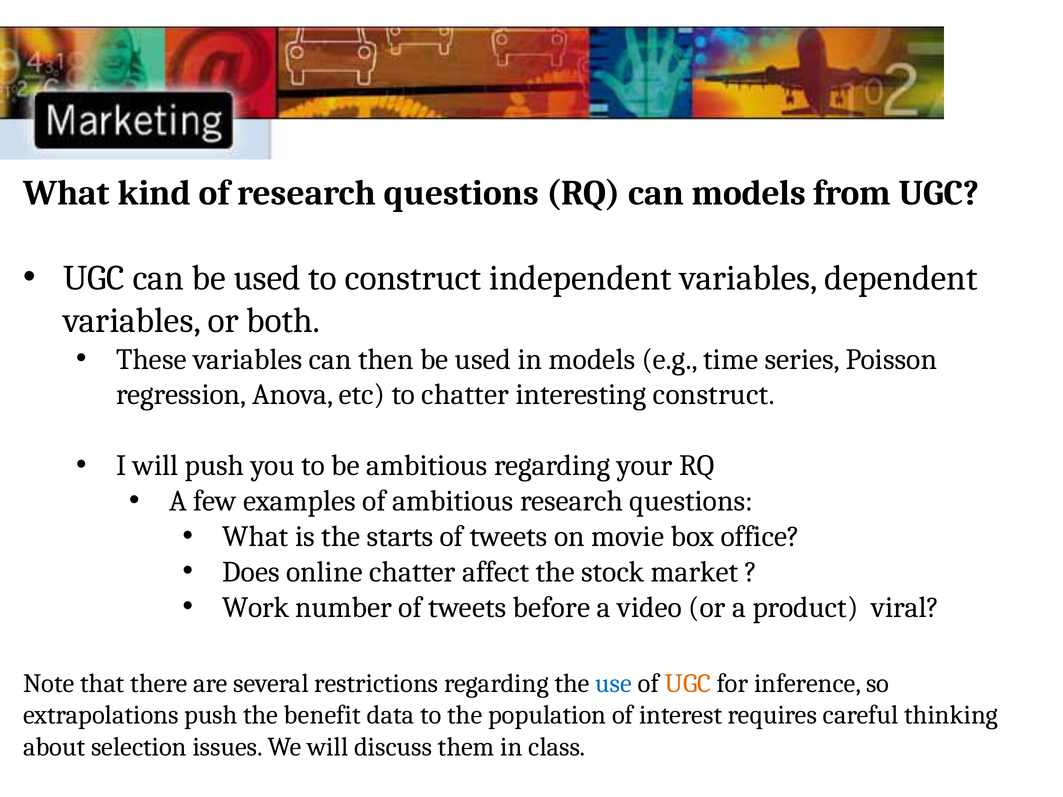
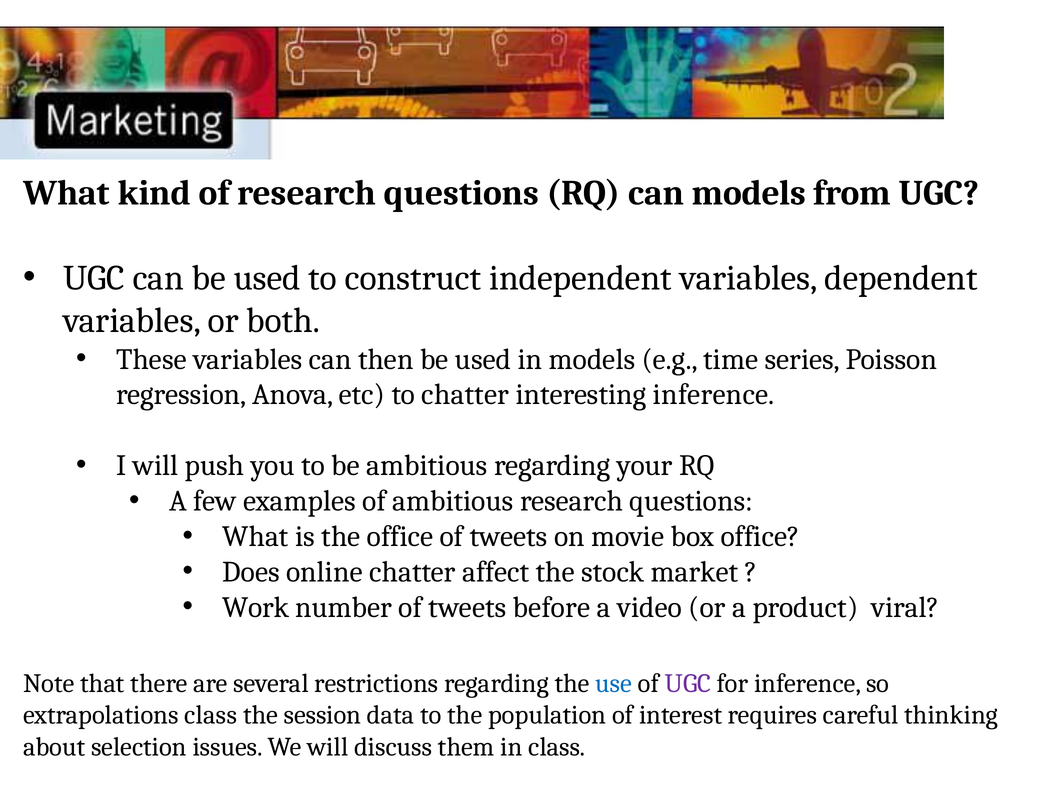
interesting construct: construct -> inference
the starts: starts -> office
UGC at (688, 683) colour: orange -> purple
extrapolations push: push -> class
benefit: benefit -> session
